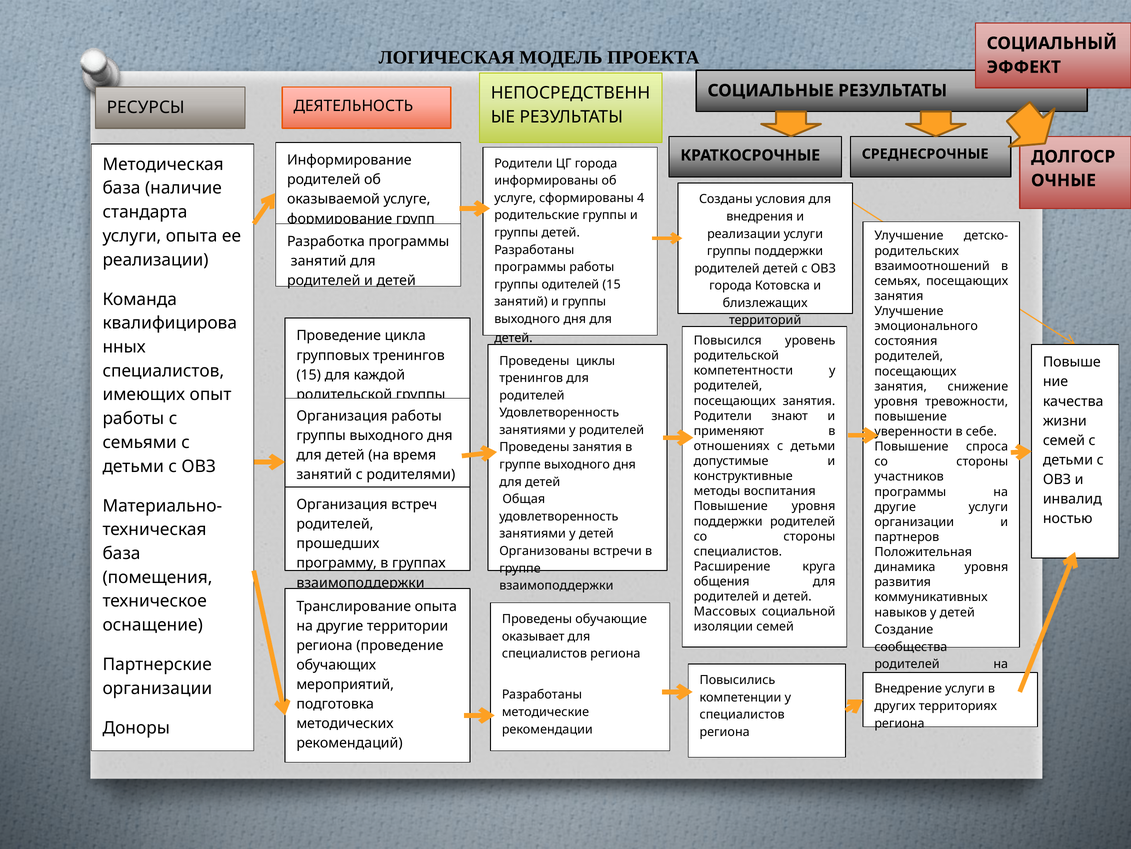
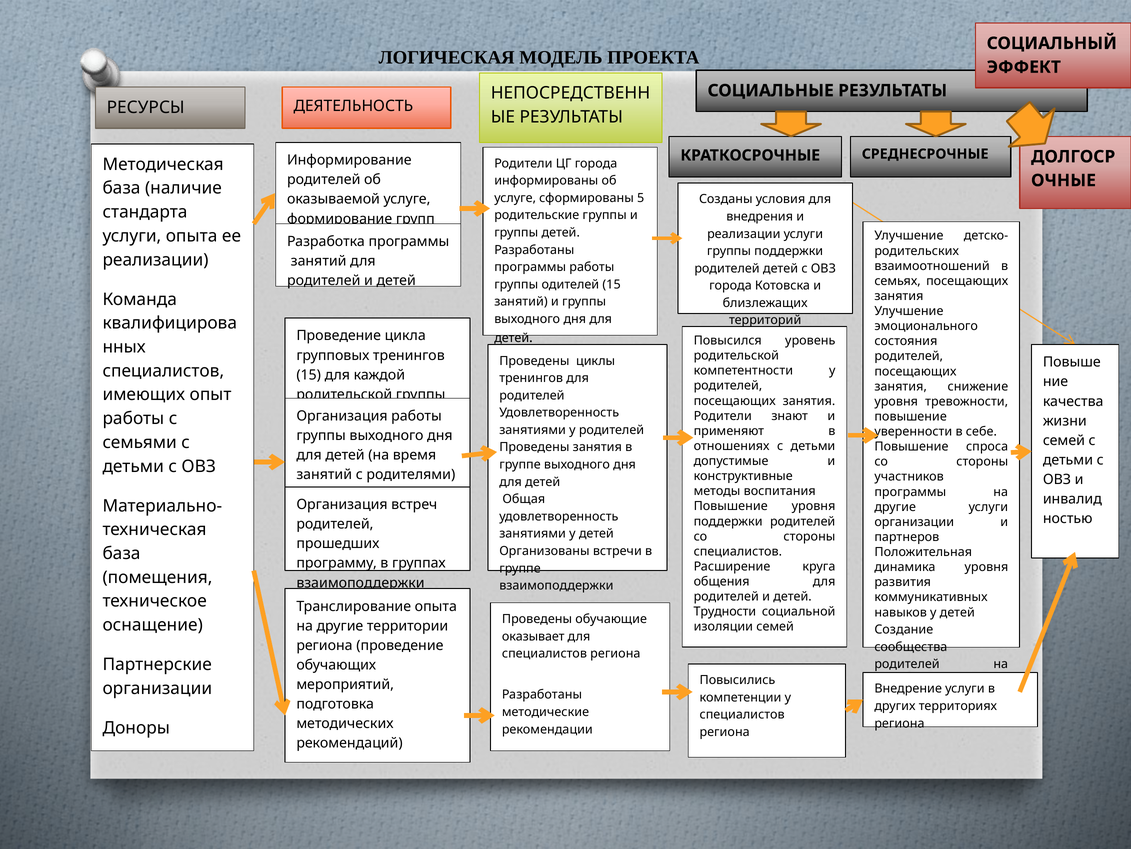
4: 4 -> 5
Массовых: Массовых -> Трудности
